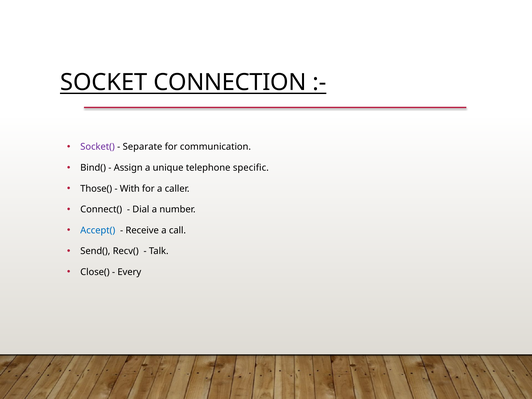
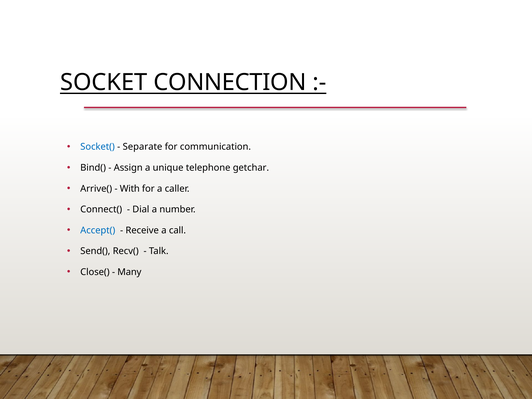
Socket( colour: purple -> blue
specific: specific -> getchar
Those(: Those( -> Arrive(
Every: Every -> Many
